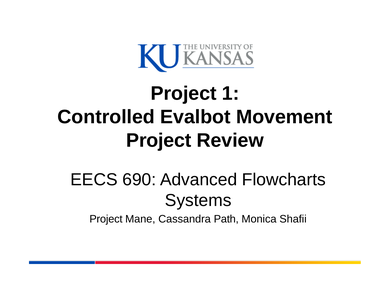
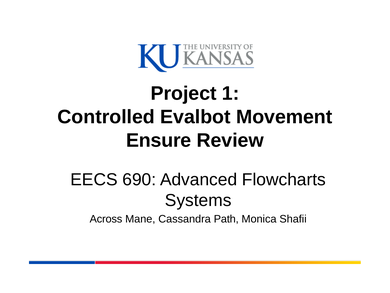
Project at (159, 140): Project -> Ensure
Project at (106, 219): Project -> Across
